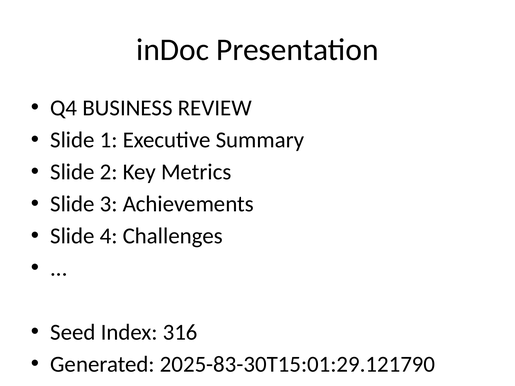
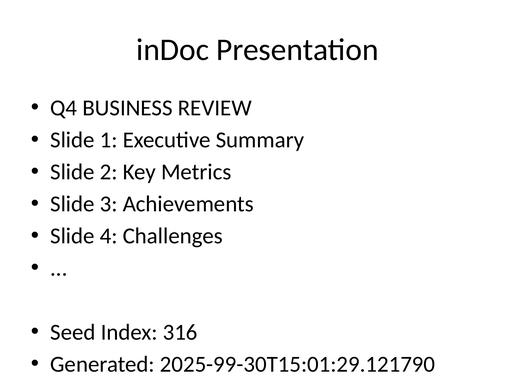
2025-83-30T15:01:29.121790: 2025-83-30T15:01:29.121790 -> 2025-99-30T15:01:29.121790
